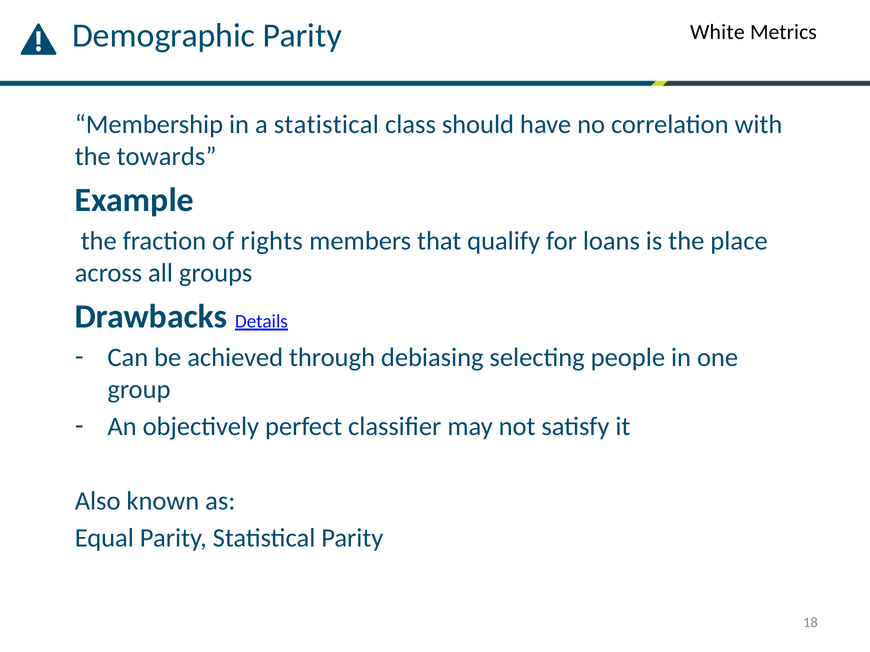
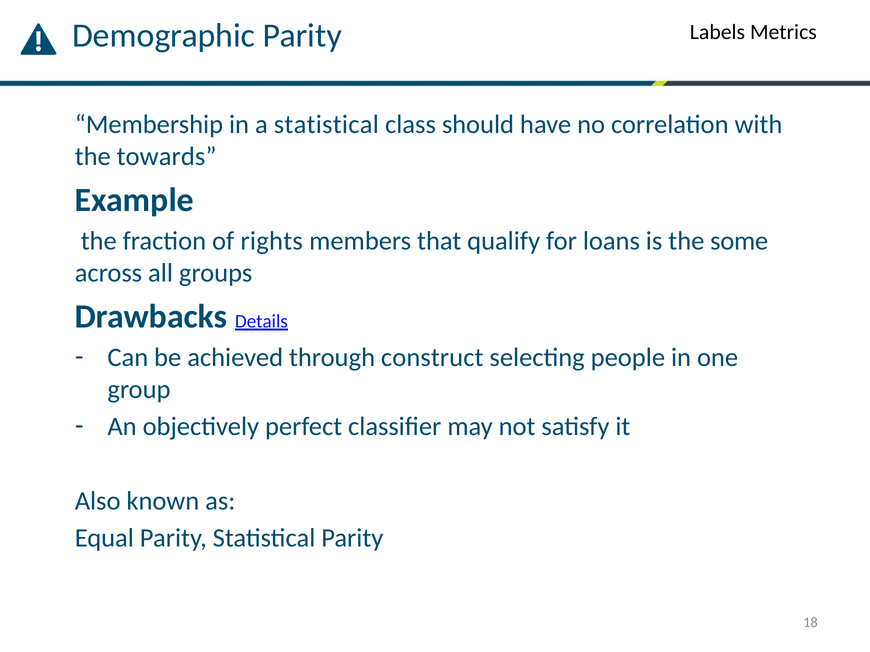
White: White -> Labels
place: place -> some
debiasing: debiasing -> construct
